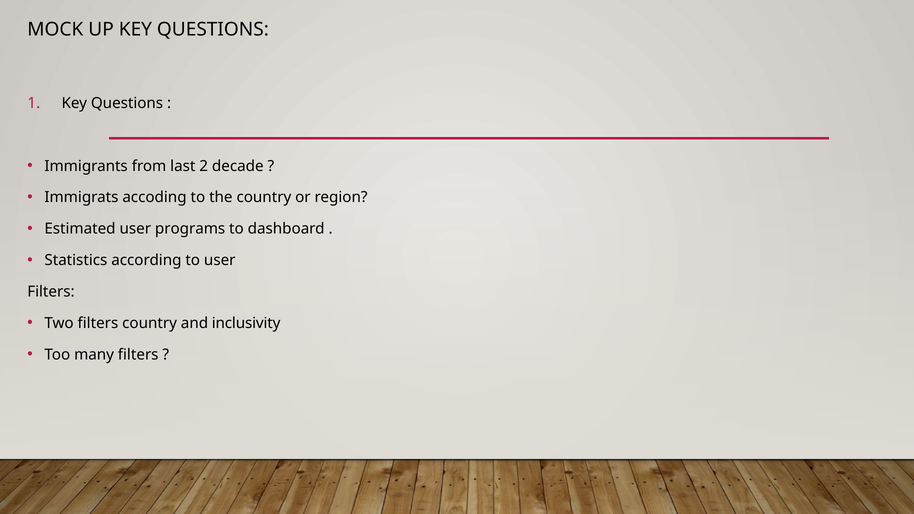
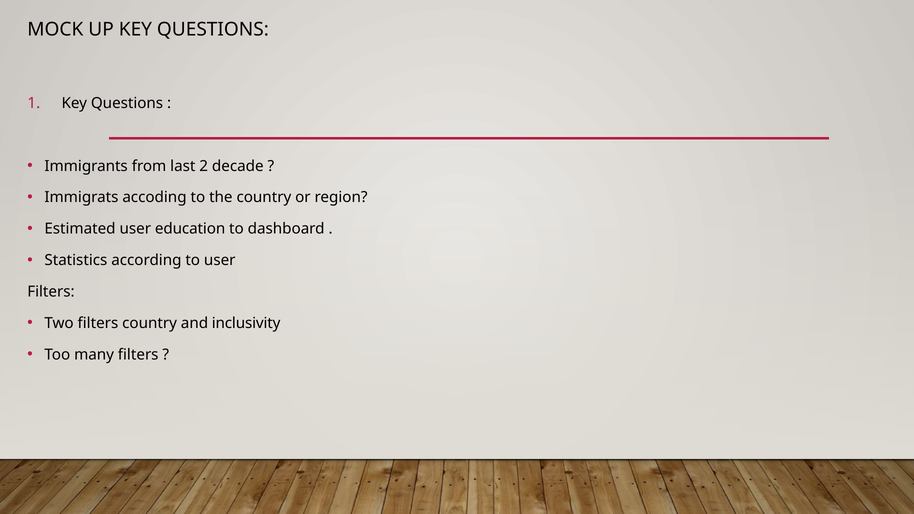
programs: programs -> education
